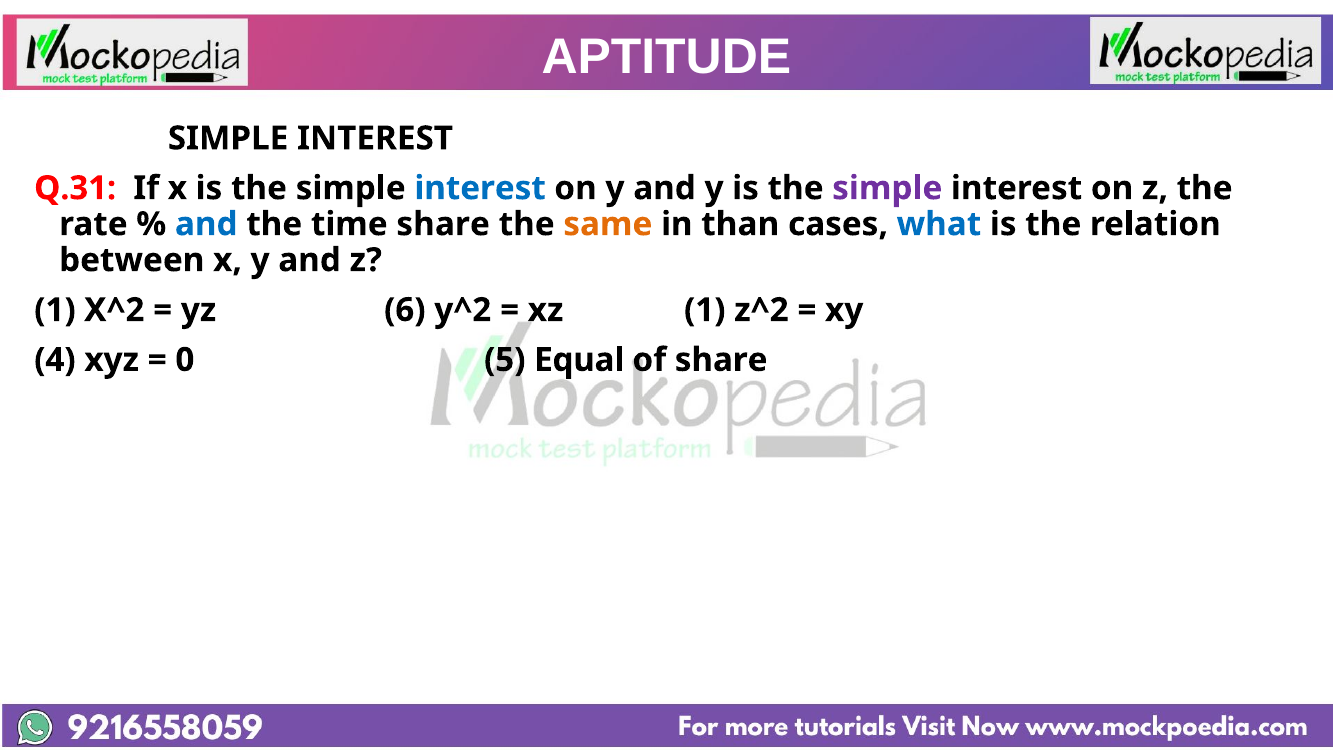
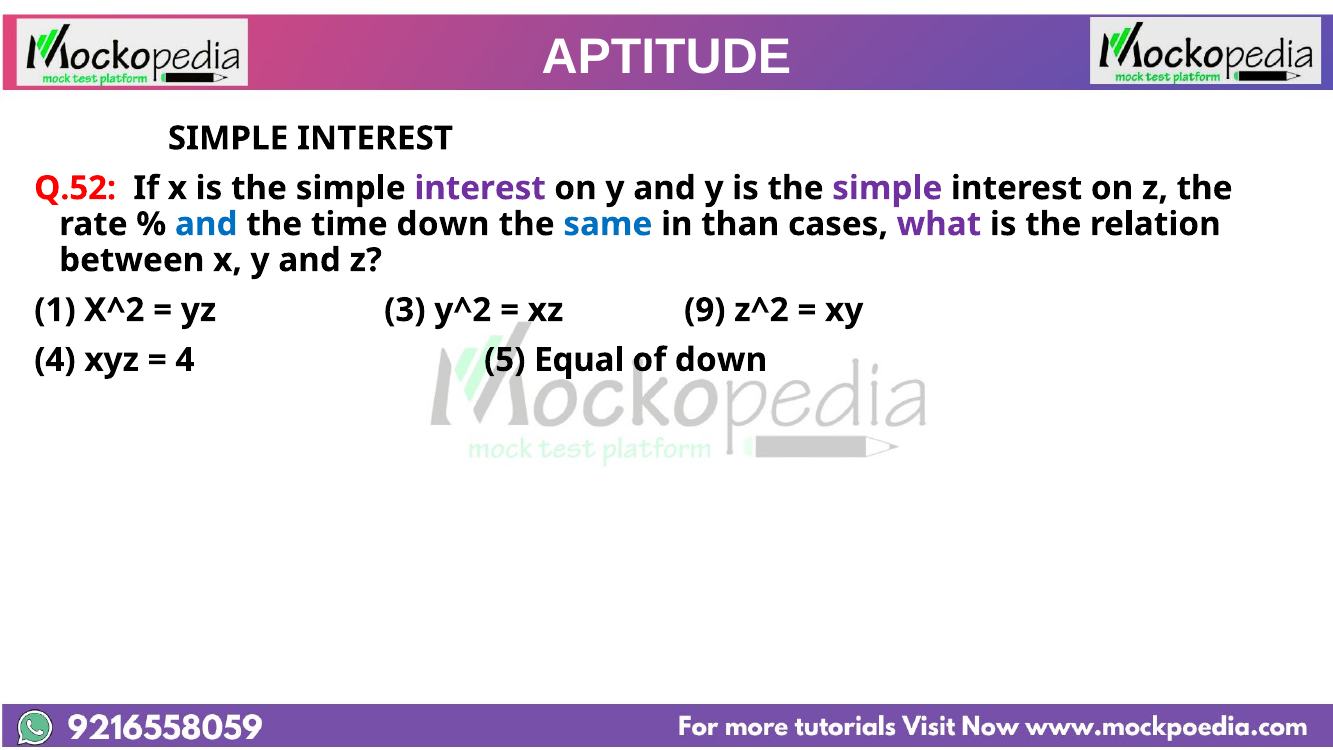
Q.31: Q.31 -> Q.52
interest at (480, 188) colour: blue -> purple
time share: share -> down
same colour: orange -> blue
what colour: blue -> purple
6: 6 -> 3
1: 1 -> 9
0 at (185, 360): 0 -> 4
of share: share -> down
